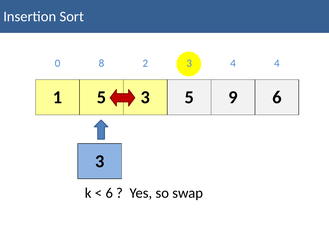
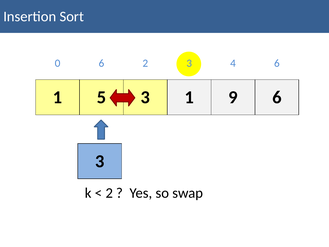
0 8: 8 -> 6
4 4: 4 -> 6
3 5: 5 -> 1
6 at (109, 193): 6 -> 2
